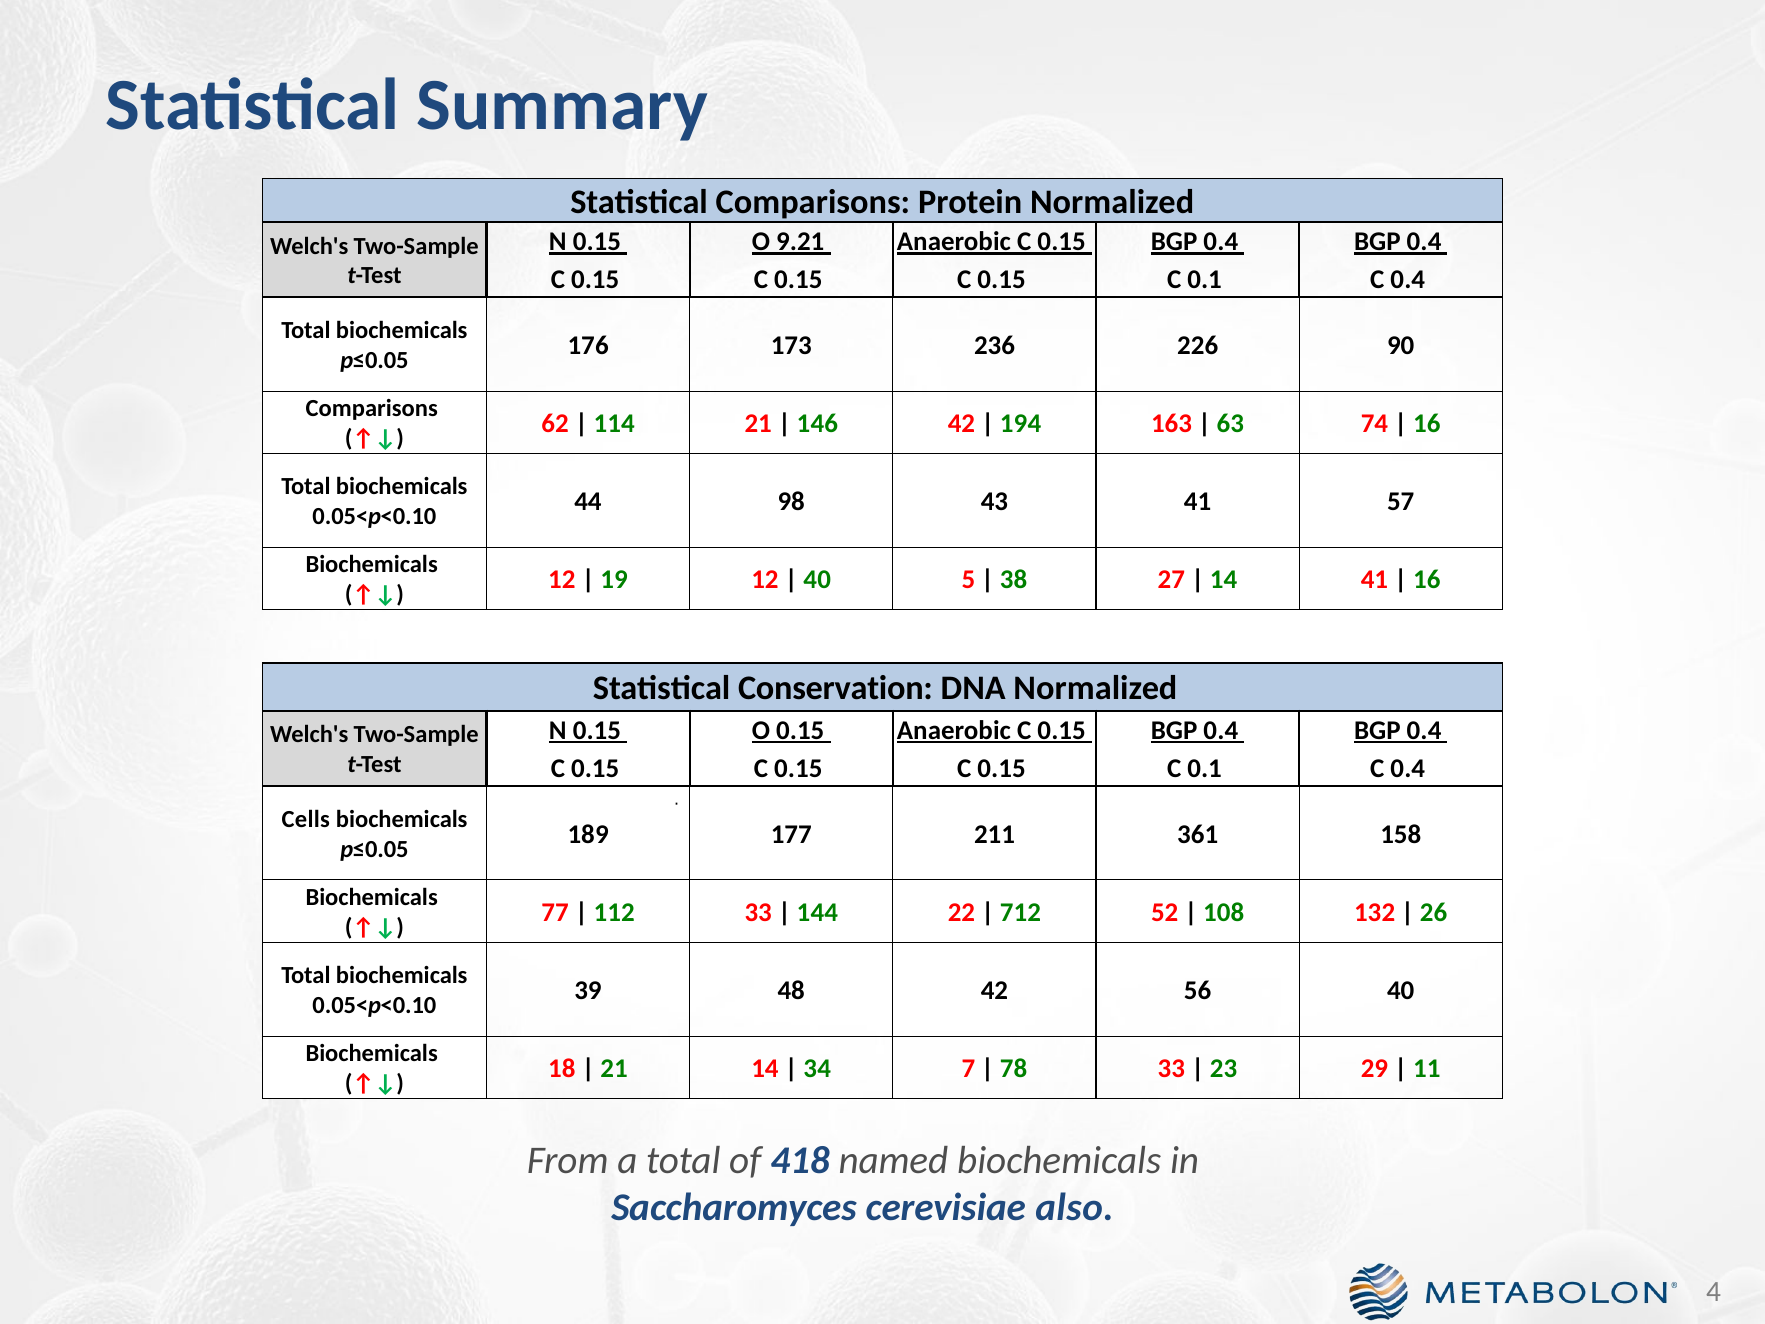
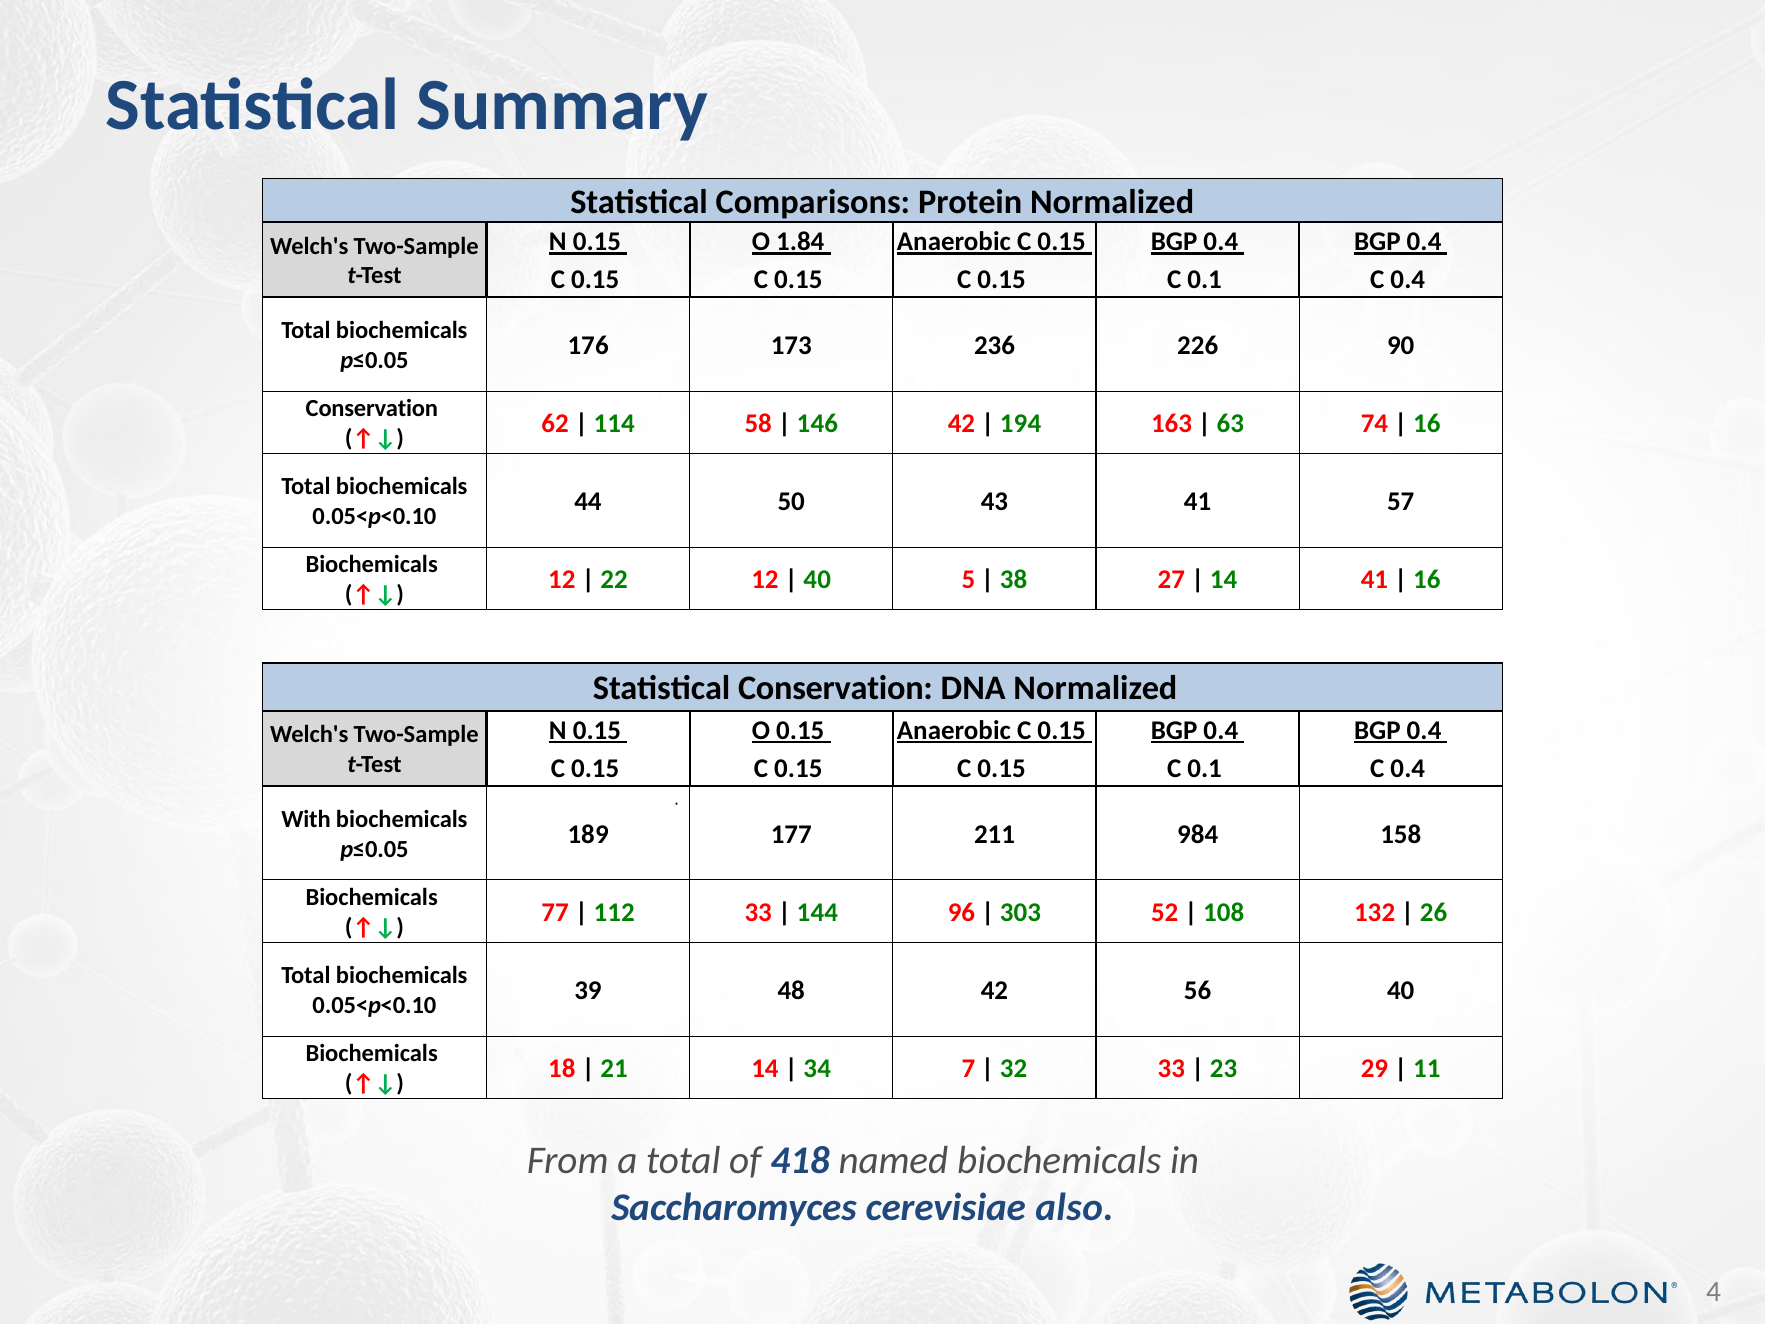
9.21: 9.21 -> 1.84
Comparisons at (372, 408): Comparisons -> Conservation
114 21: 21 -> 58
98: 98 -> 50
19: 19 -> 22
Cells: Cells -> With
361: 361 -> 984
22: 22 -> 96
712: 712 -> 303
78: 78 -> 32
